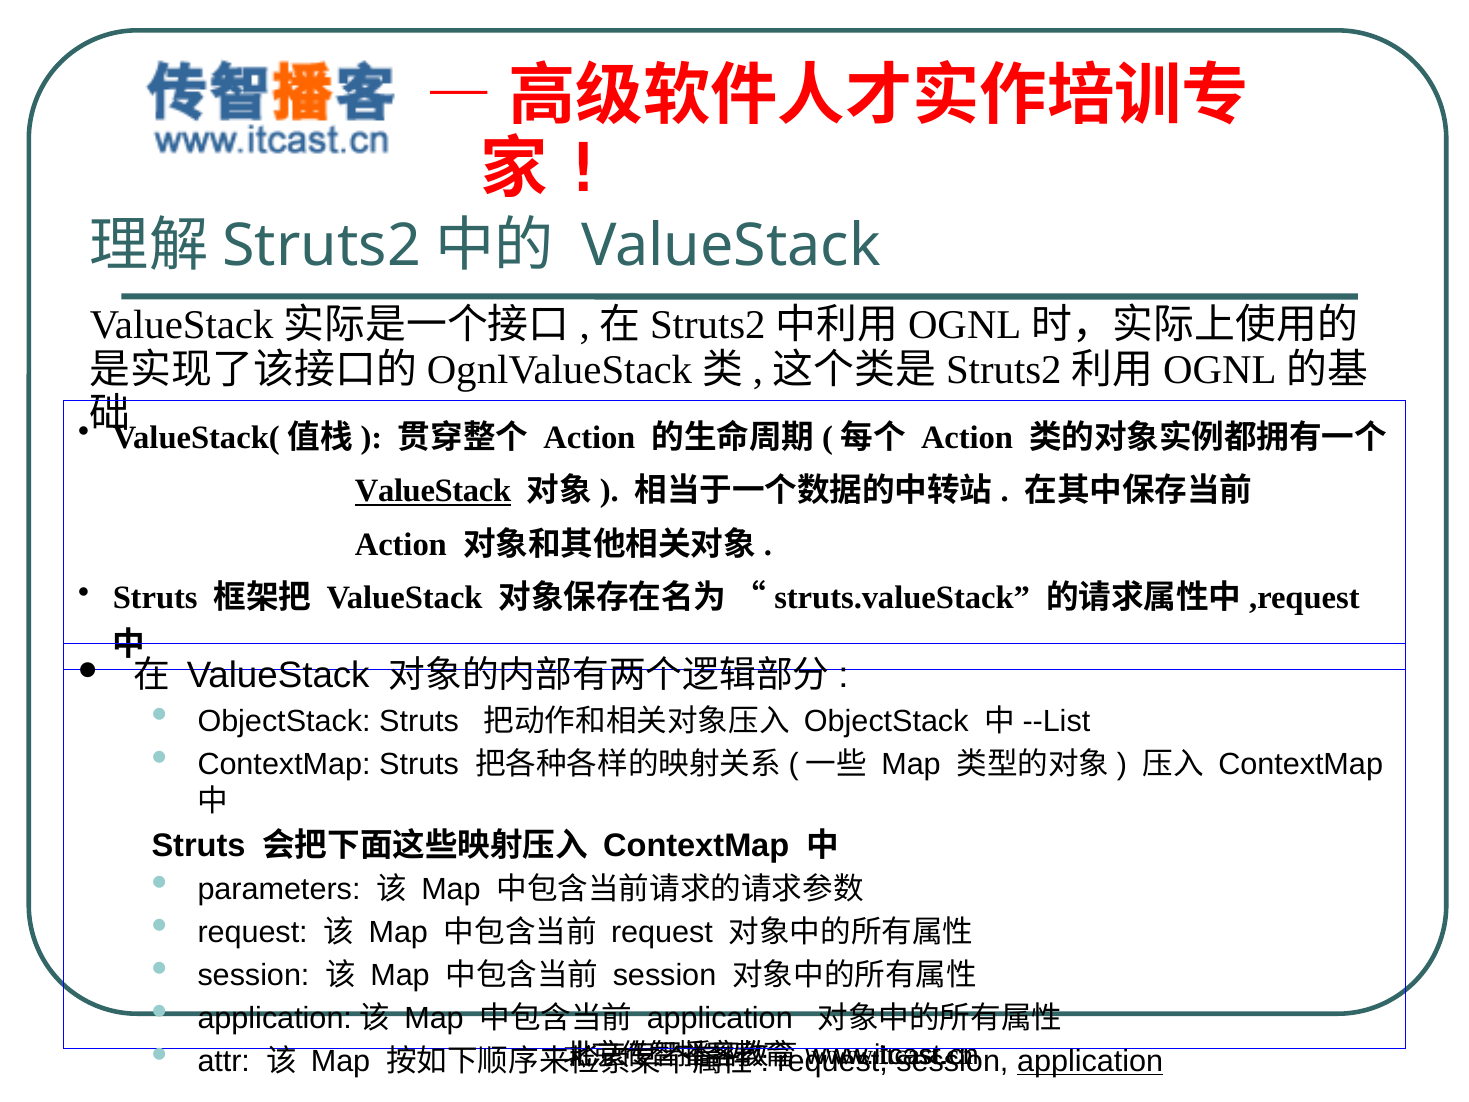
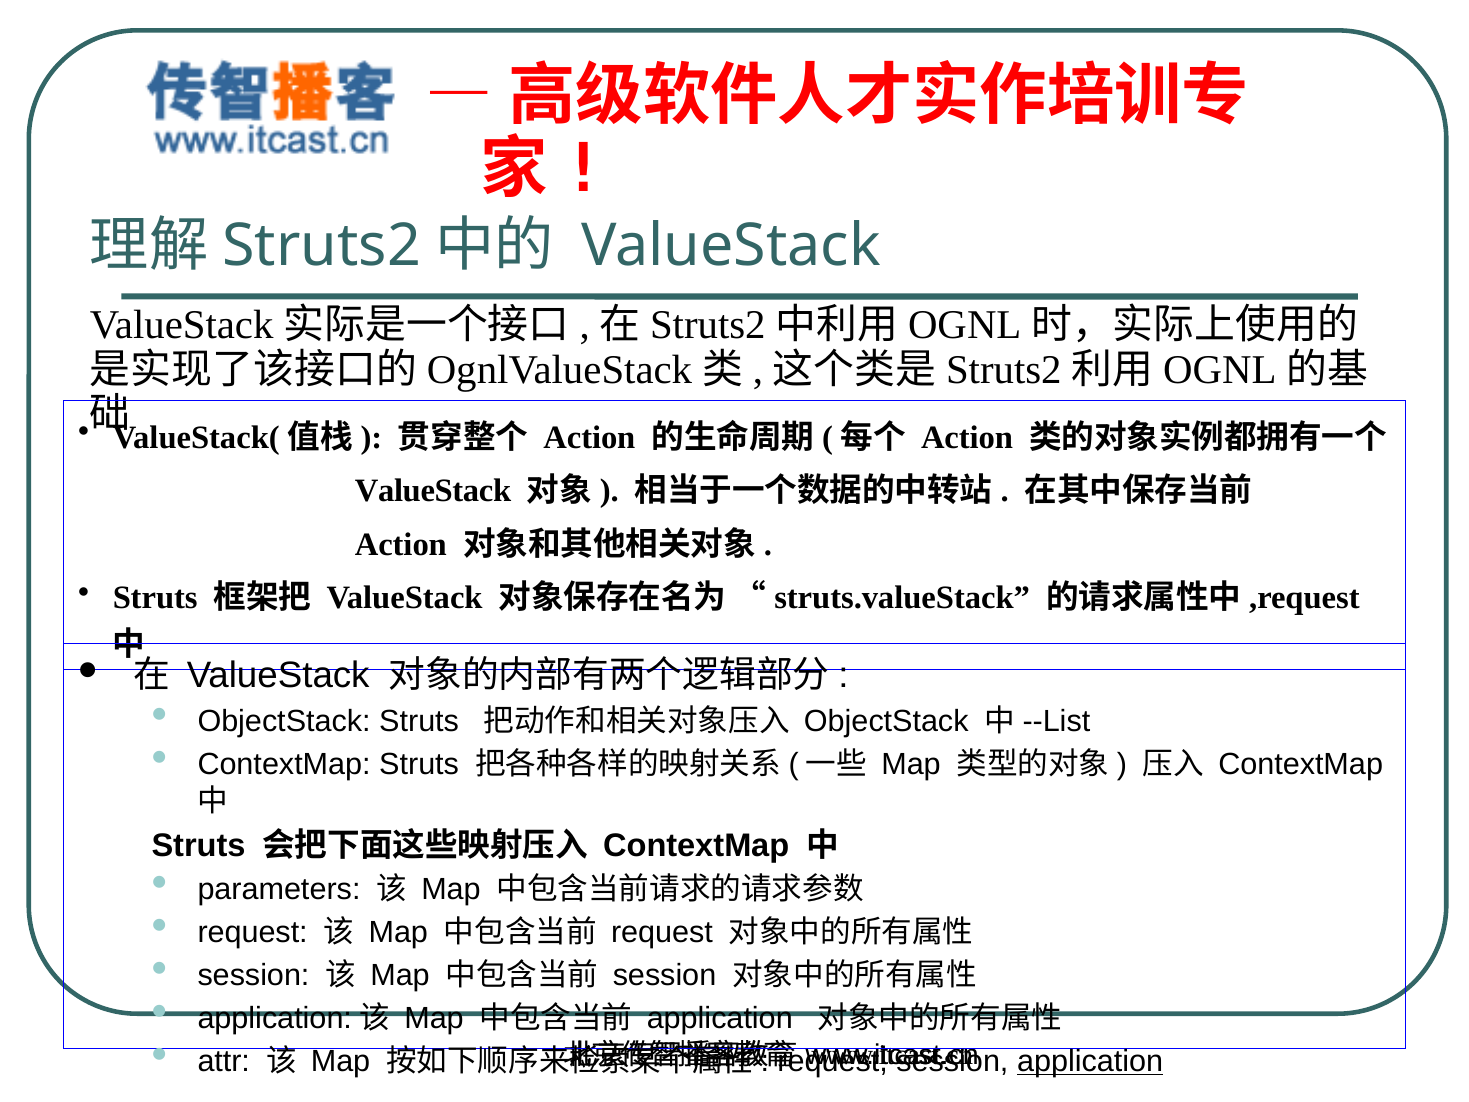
ValueStack at (433, 491) underline: present -> none
